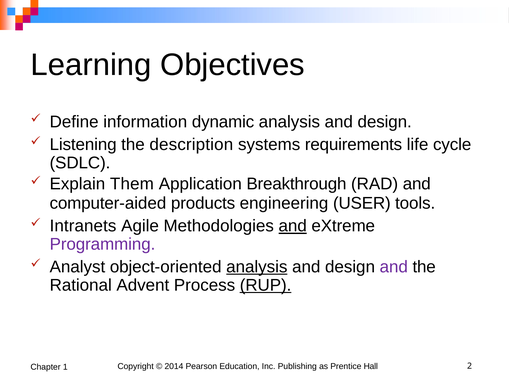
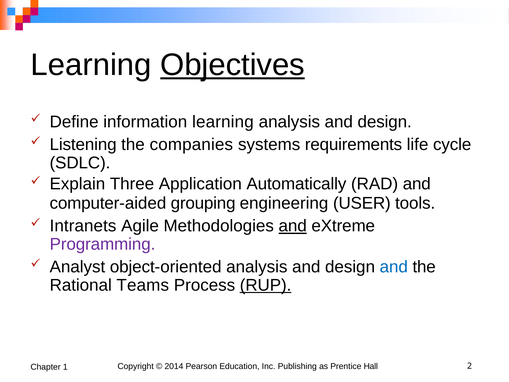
Objectives underline: none -> present
information dynamic: dynamic -> learning
description: description -> companies
Them: Them -> Three
Breakthrough: Breakthrough -> Automatically
products: products -> grouping
analysis at (257, 267) underline: present -> none
and at (394, 267) colour: purple -> blue
Advent: Advent -> Teams
